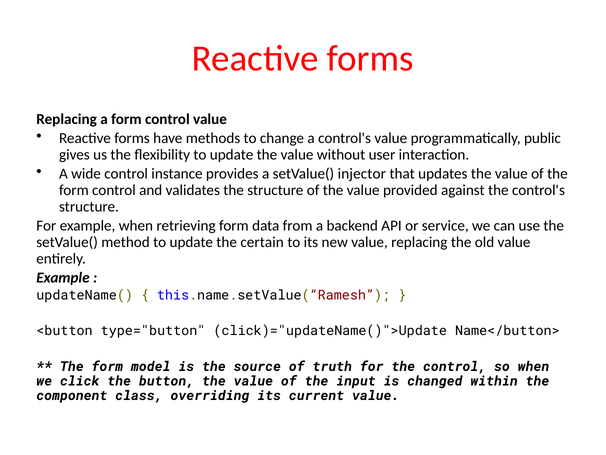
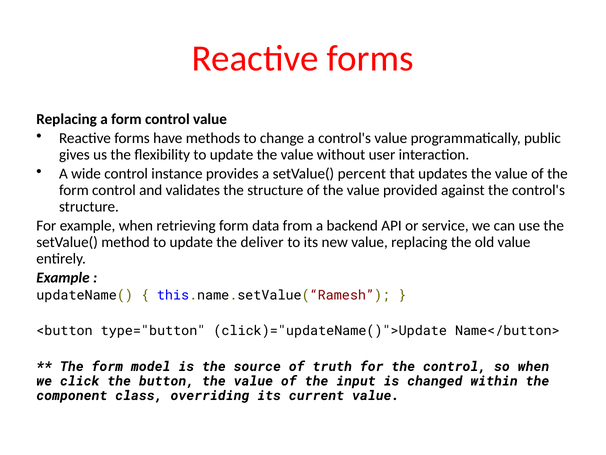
injector: injector -> percent
certain: certain -> deliver
